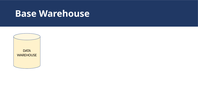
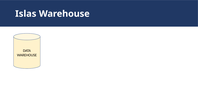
Base: Base -> Islas
